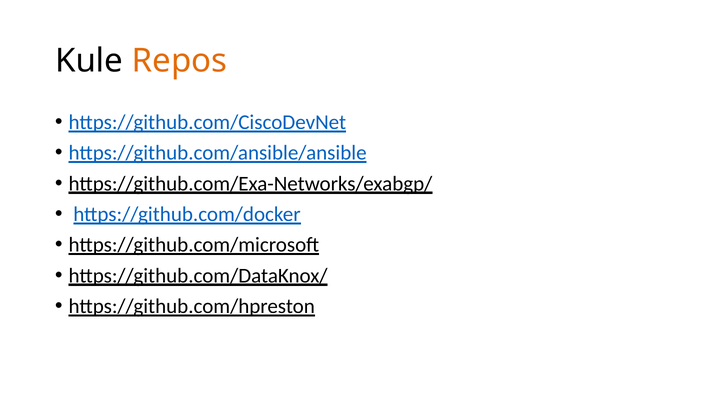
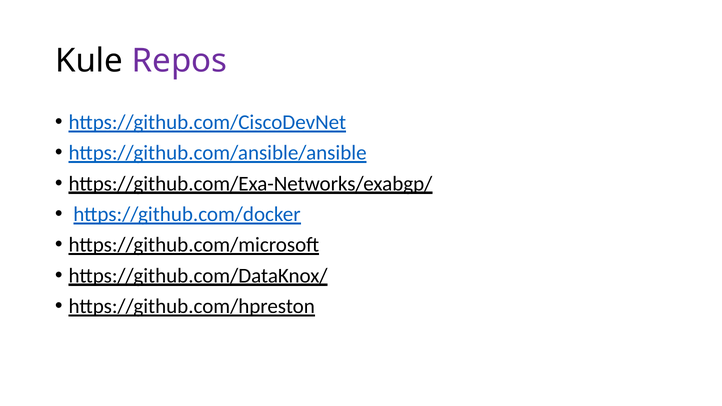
Repos colour: orange -> purple
